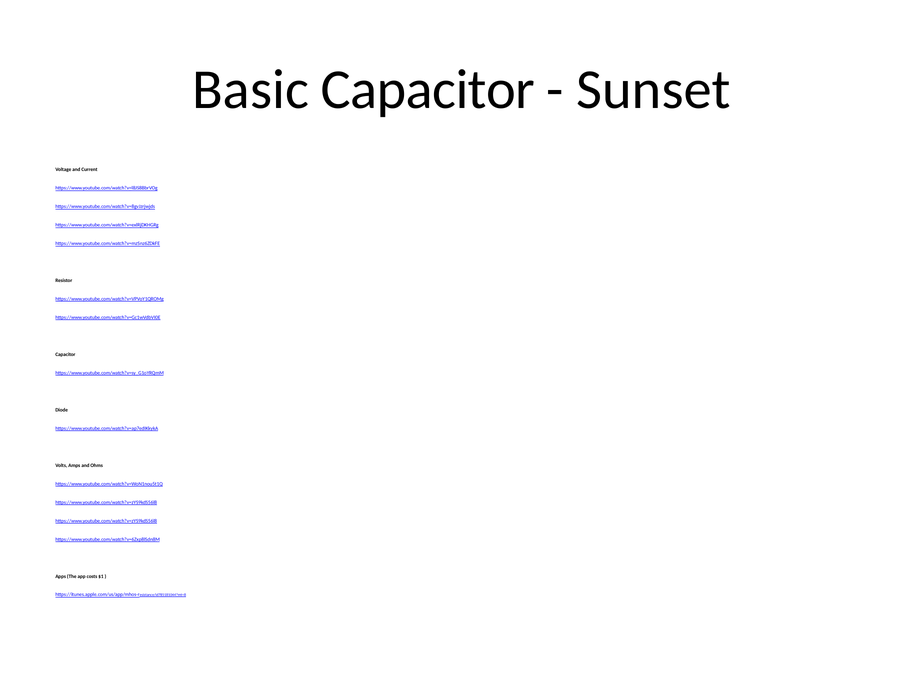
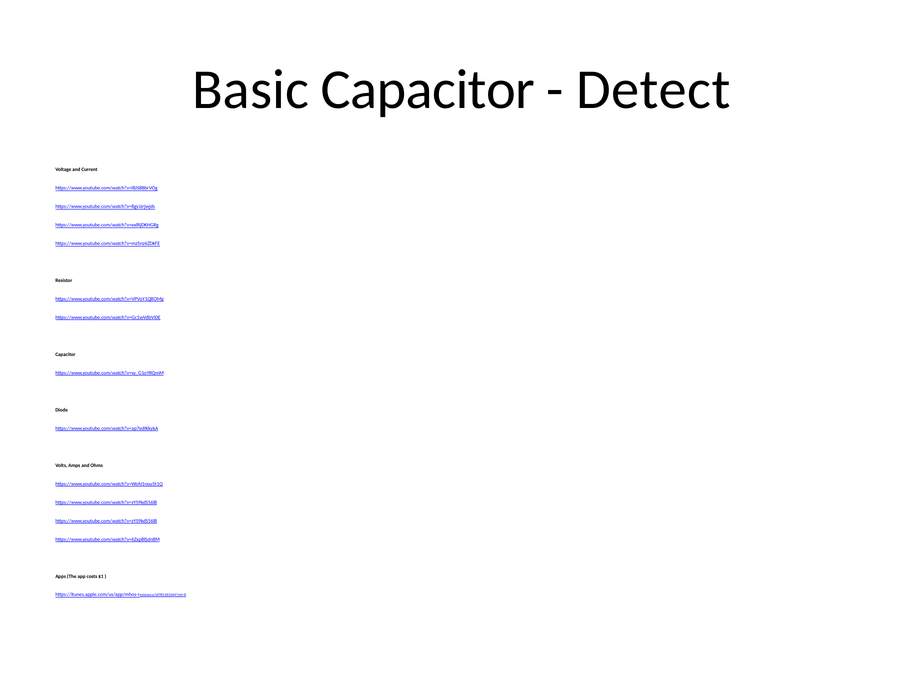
Sunset: Sunset -> Detect
